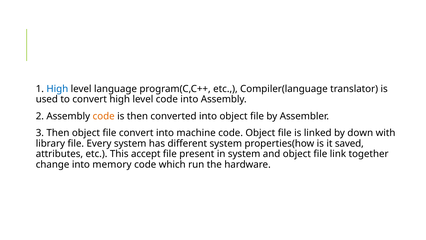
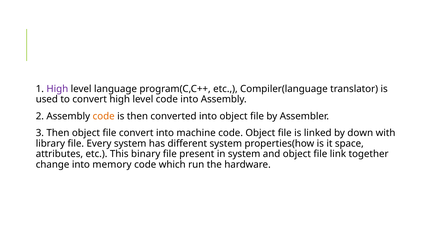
High at (57, 89) colour: blue -> purple
saved: saved -> space
accept: accept -> binary
